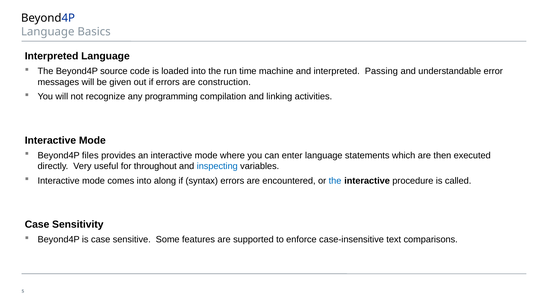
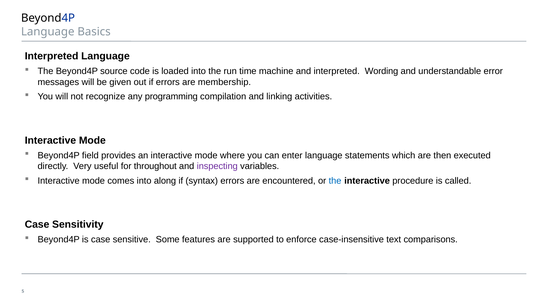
Passing: Passing -> Wording
construction: construction -> membership
files: files -> field
inspecting colour: blue -> purple
